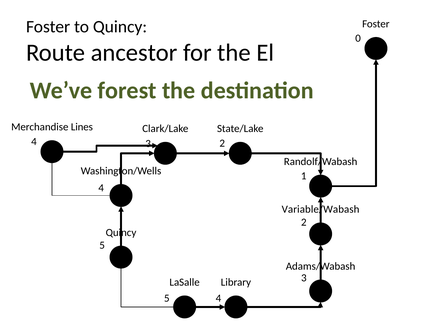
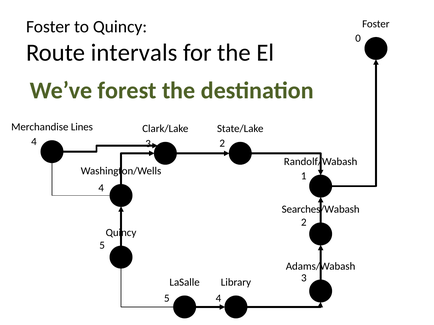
ancestor: ancestor -> intervals
Variable/Wabash: Variable/Wabash -> Searches/Wabash
